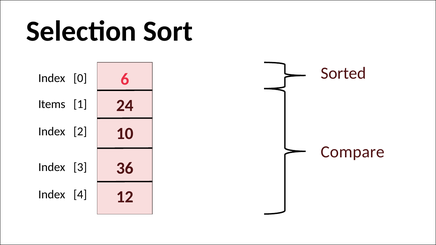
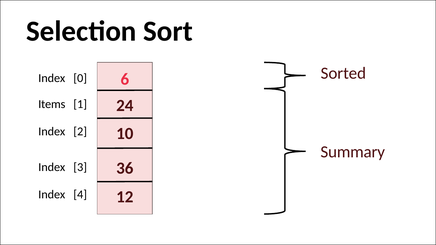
Compare: Compare -> Summary
